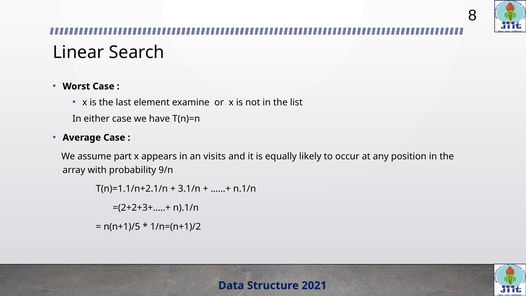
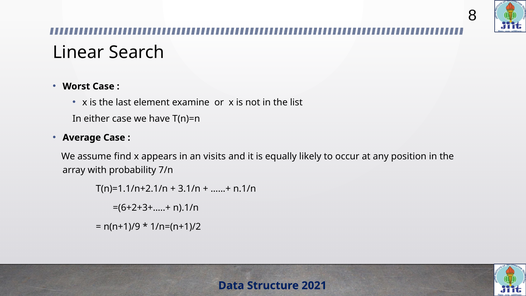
part: part -> find
9/n: 9/n -> 7/n
=(2+2+3+…..+: =(2+2+3+…..+ -> =(6+2+3+…..+
n(n+1)/5: n(n+1)/5 -> n(n+1)/9
